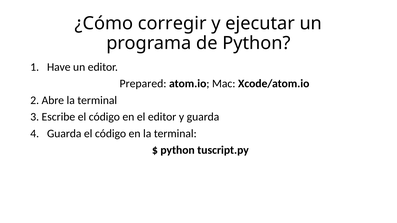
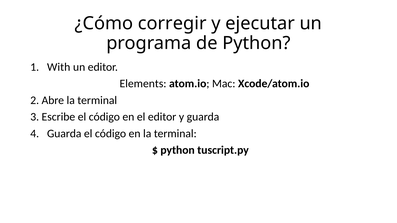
Have: Have -> With
Prepared: Prepared -> Elements
